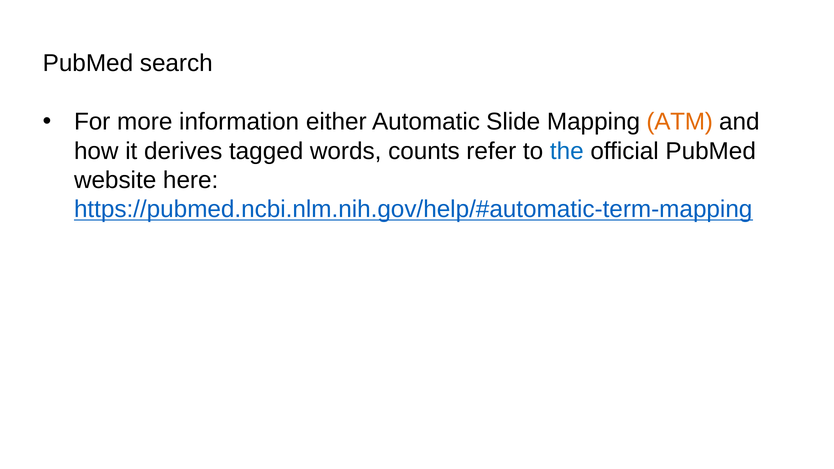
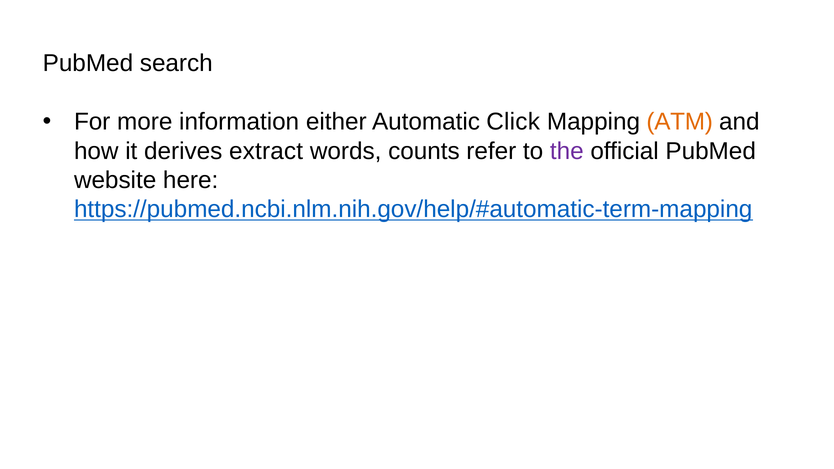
Slide: Slide -> Click
tagged: tagged -> extract
the colour: blue -> purple
